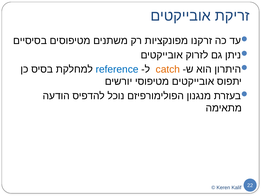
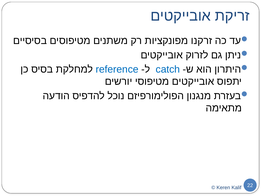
catch colour: orange -> blue
